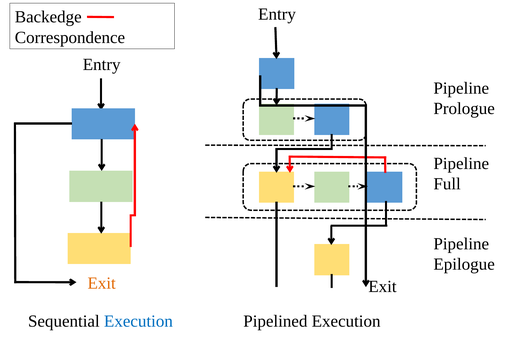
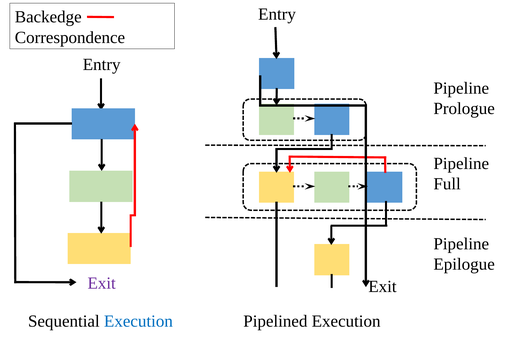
Exit at (102, 283) colour: orange -> purple
